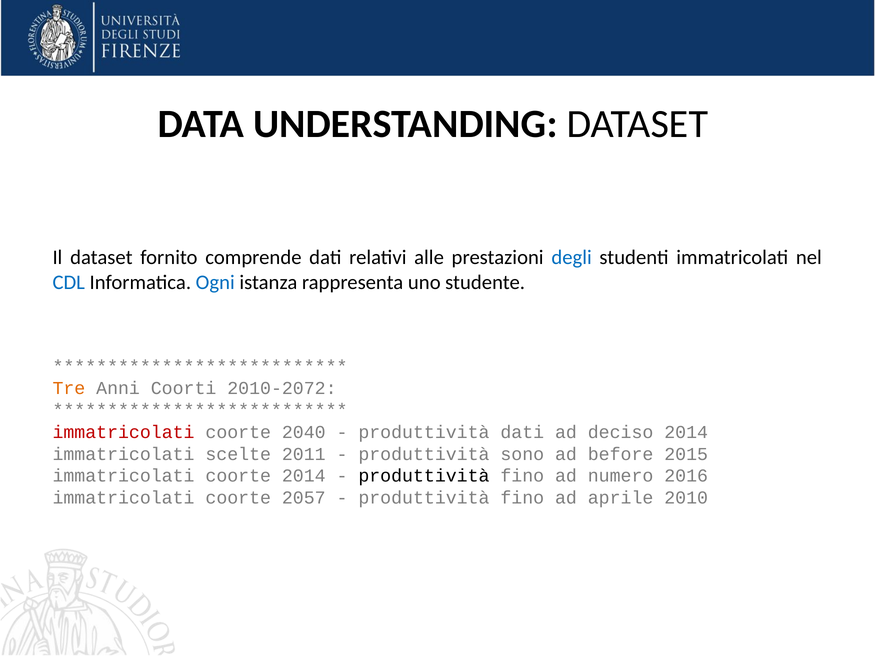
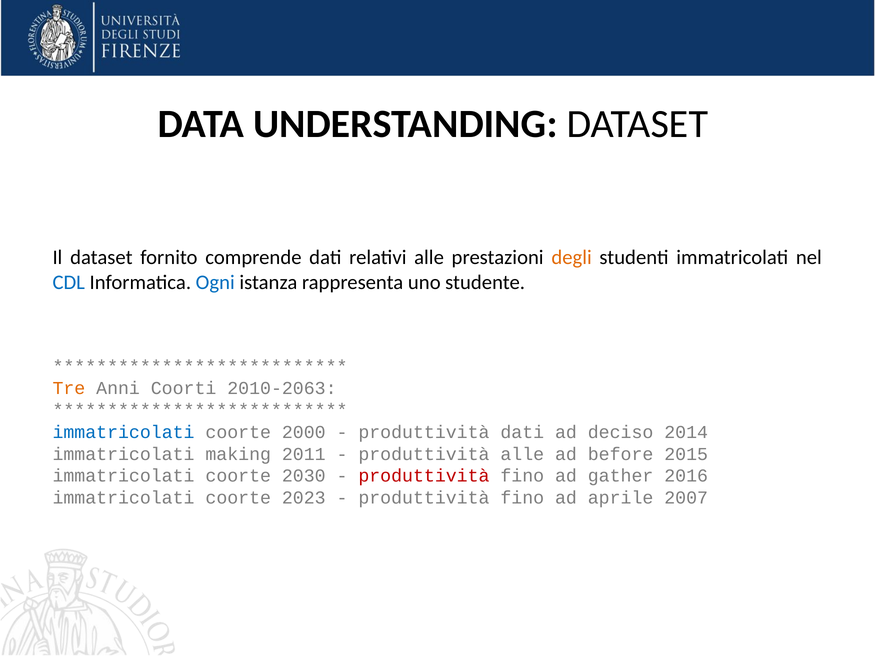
degli colour: blue -> orange
2010-2072: 2010-2072 -> 2010-2063
immatricolati at (124, 432) colour: red -> blue
2040: 2040 -> 2000
scelte: scelte -> making
produttività sono: sono -> alle
coorte 2014: 2014 -> 2030
produttività at (424, 476) colour: black -> red
numero: numero -> gather
2057: 2057 -> 2023
2010: 2010 -> 2007
